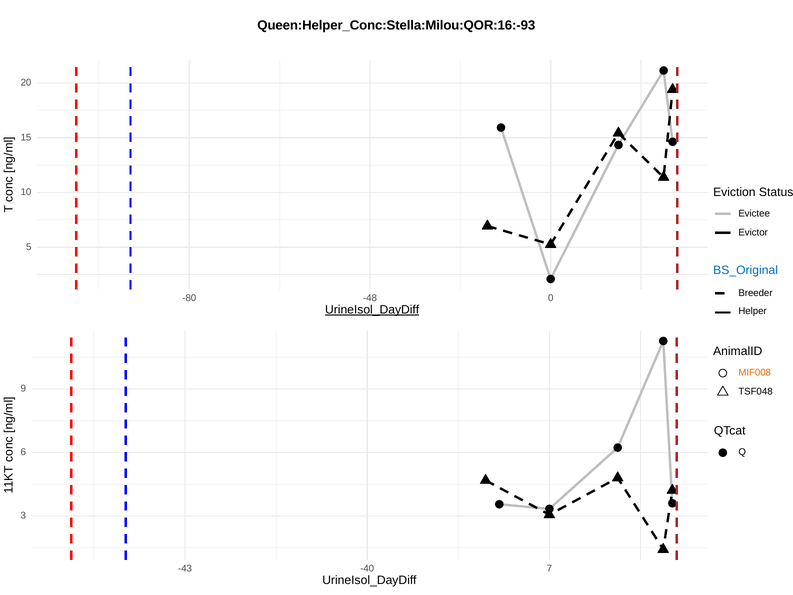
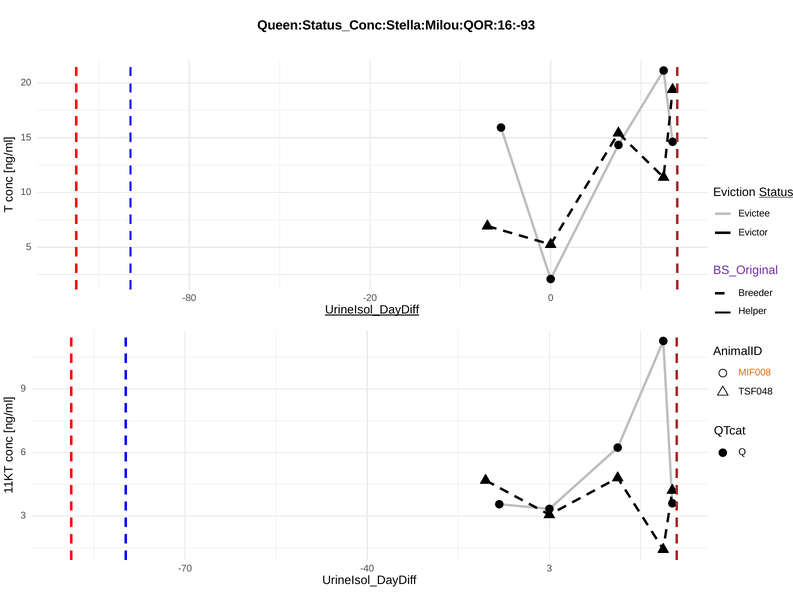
Queen:Helper_Conc:Stella:Milou:QOR:16:-93: Queen:Helper_Conc:Stella:Milou:QOR:16:-93 -> Queen:Status_Conc:Stella:Milou:QOR:16:-93
Status underline: none -> present
BS_Original colour: blue -> purple
-48: -48 -> -20
-43: -43 -> -70
-40 7: 7 -> 3
